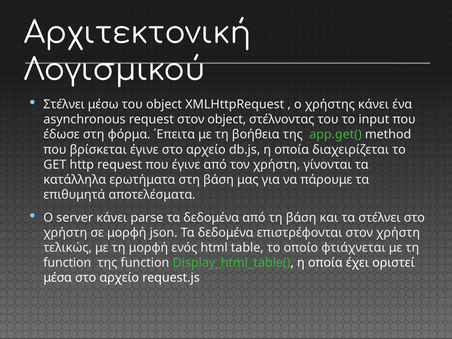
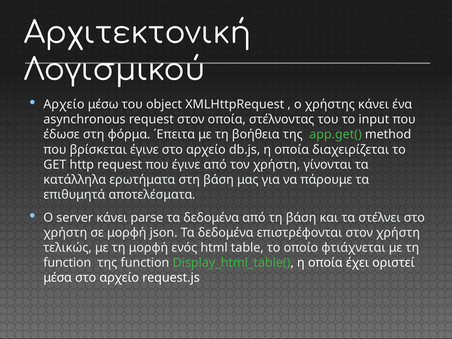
Στέλνει at (64, 104): Στέλνει -> Αρχείο
στον object: object -> οποία
